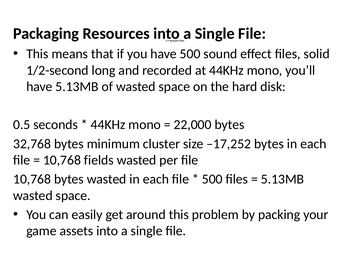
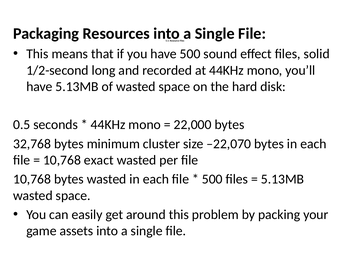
–17,252: –17,252 -> –22,070
fields: fields -> exact
